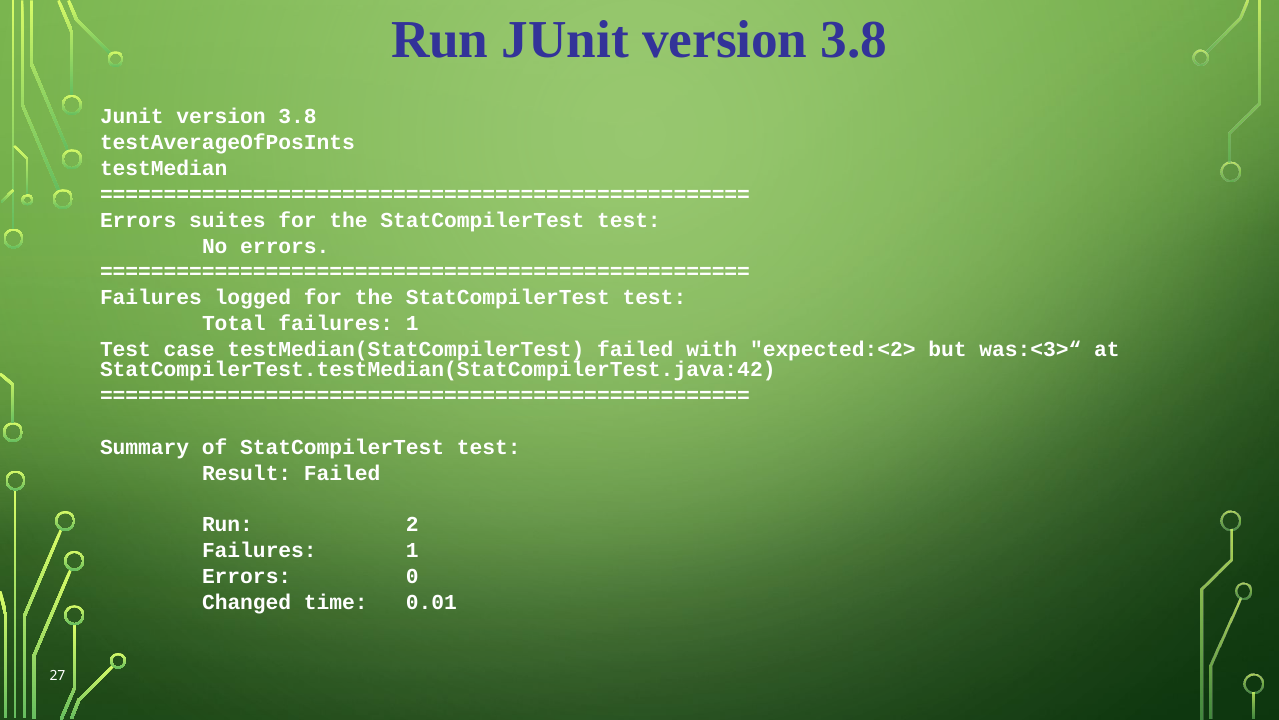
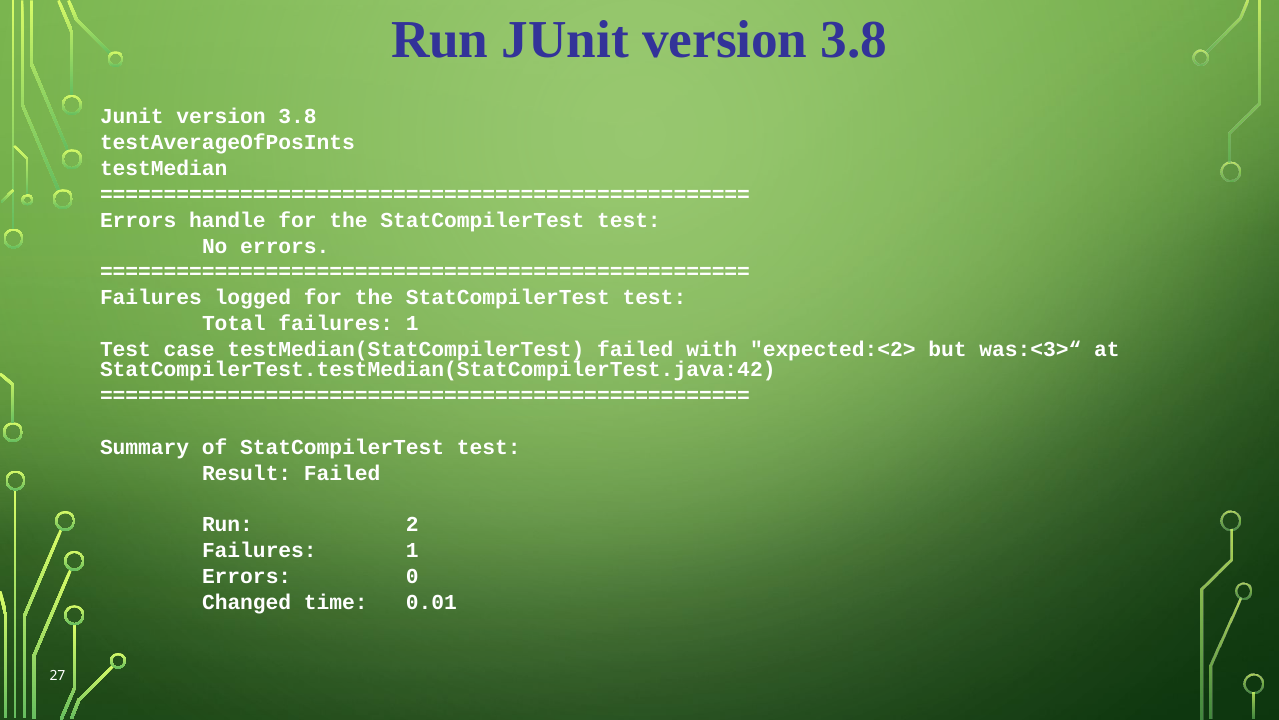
suites: suites -> handle
